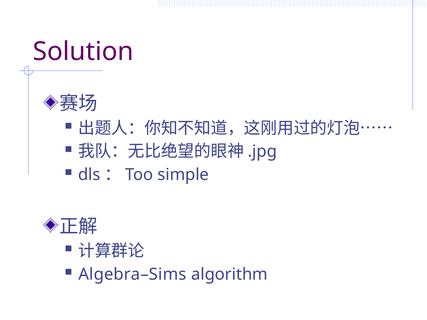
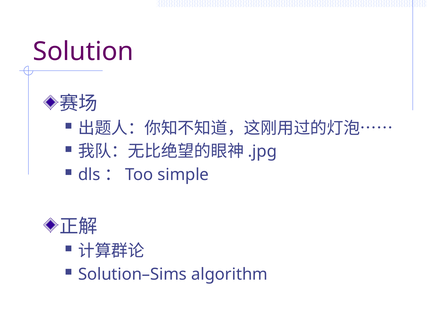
Algebra–Sims: Algebra–Sims -> Solution–Sims
